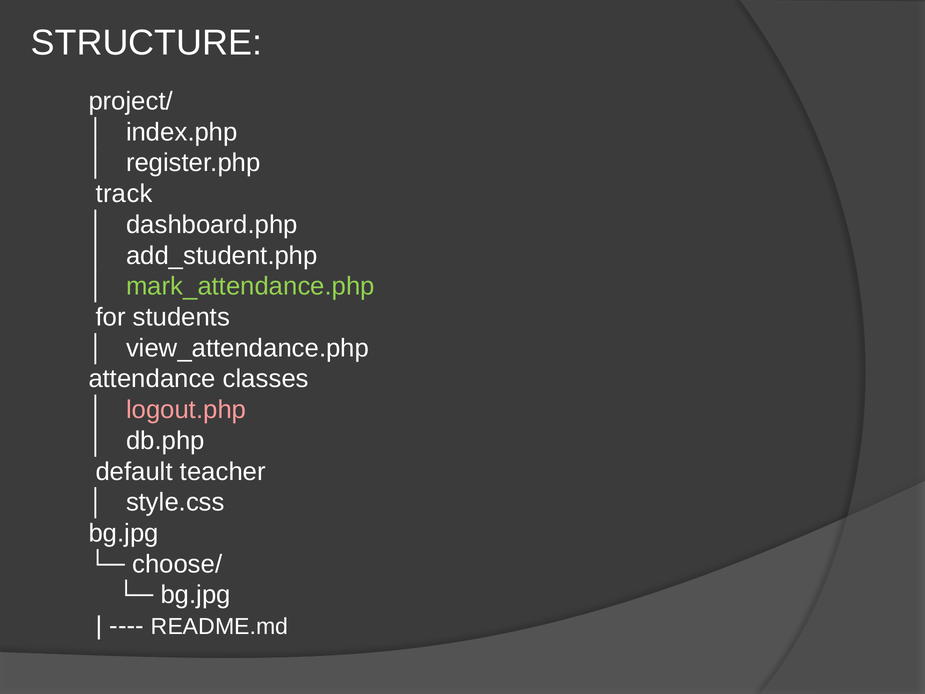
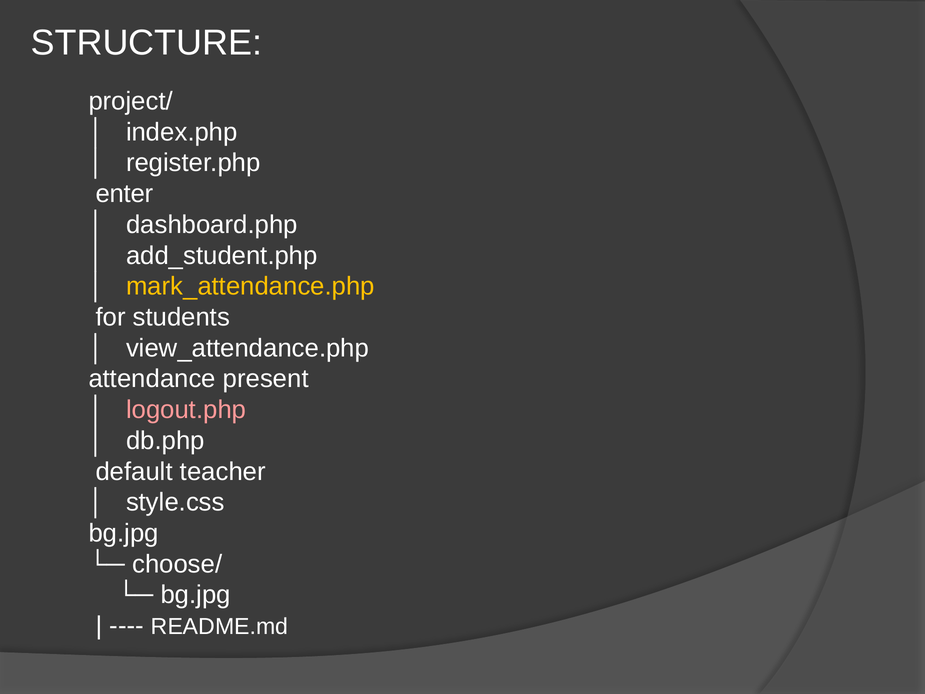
track: track -> enter
mark_attendance.php colour: light green -> yellow
classes: classes -> present
